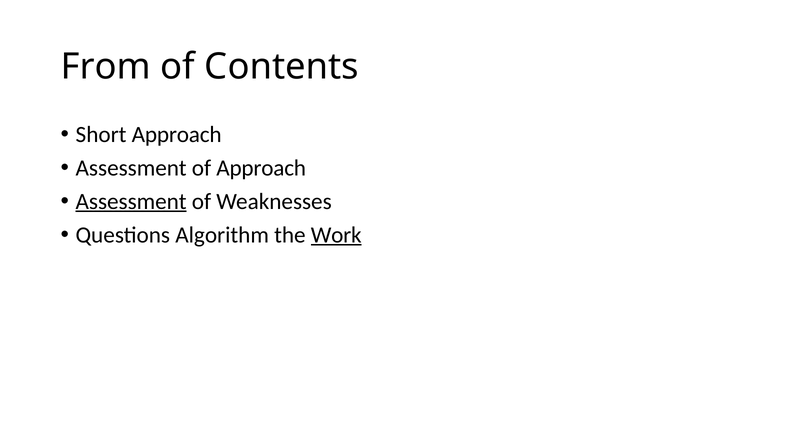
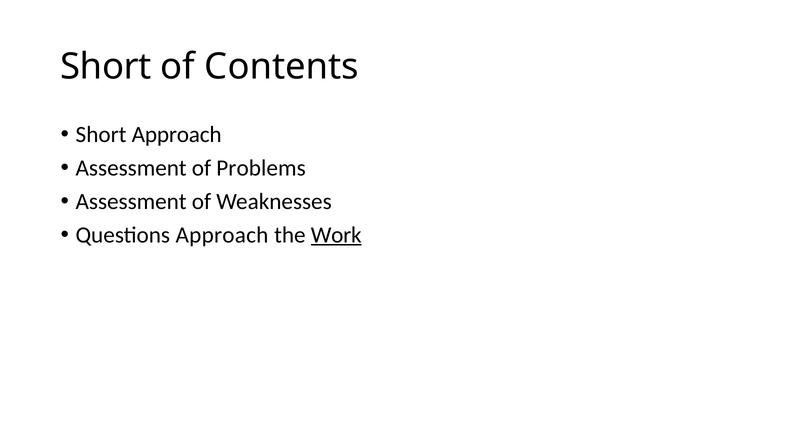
From at (106, 67): From -> Short
of Approach: Approach -> Problems
Assessment at (131, 201) underline: present -> none
Questions Algorithm: Algorithm -> Approach
